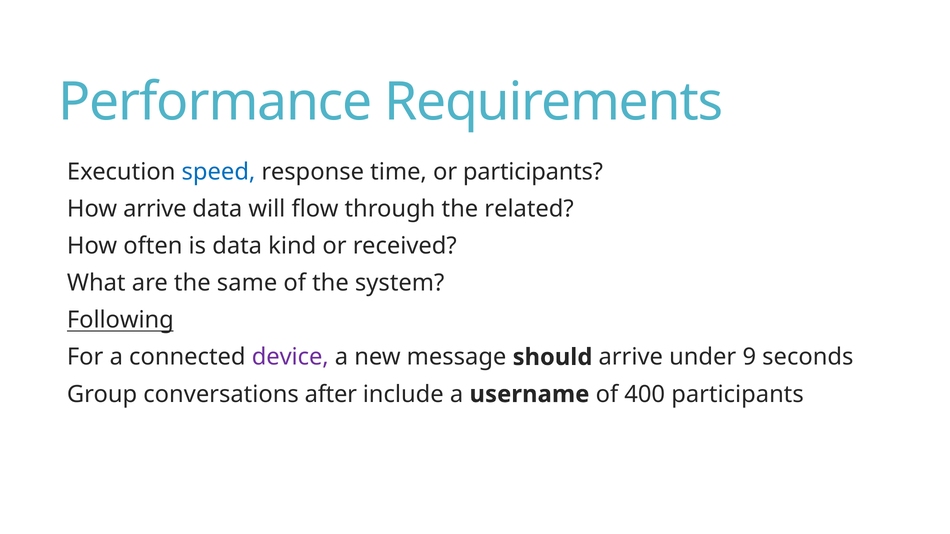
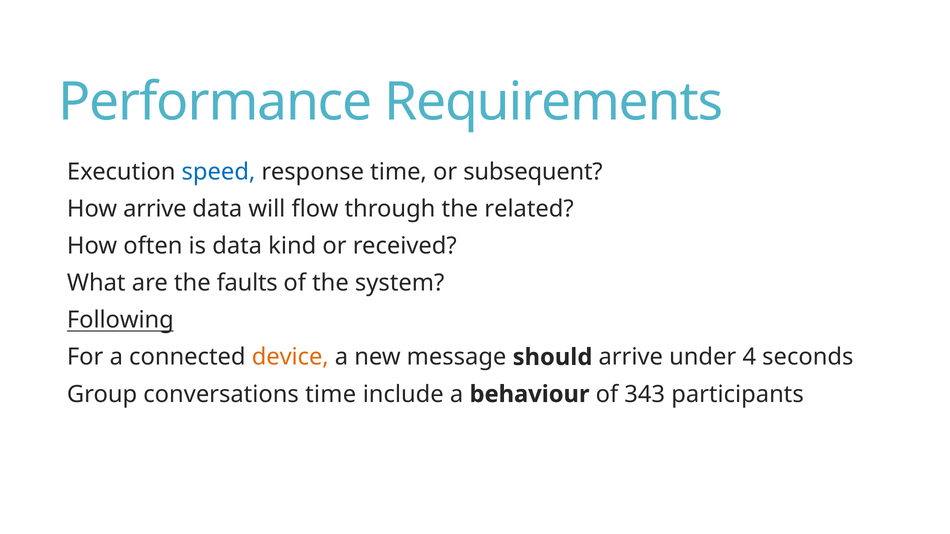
or participants: participants -> subsequent
same: same -> faults
device colour: purple -> orange
9: 9 -> 4
conversations after: after -> time
username: username -> behaviour
400: 400 -> 343
